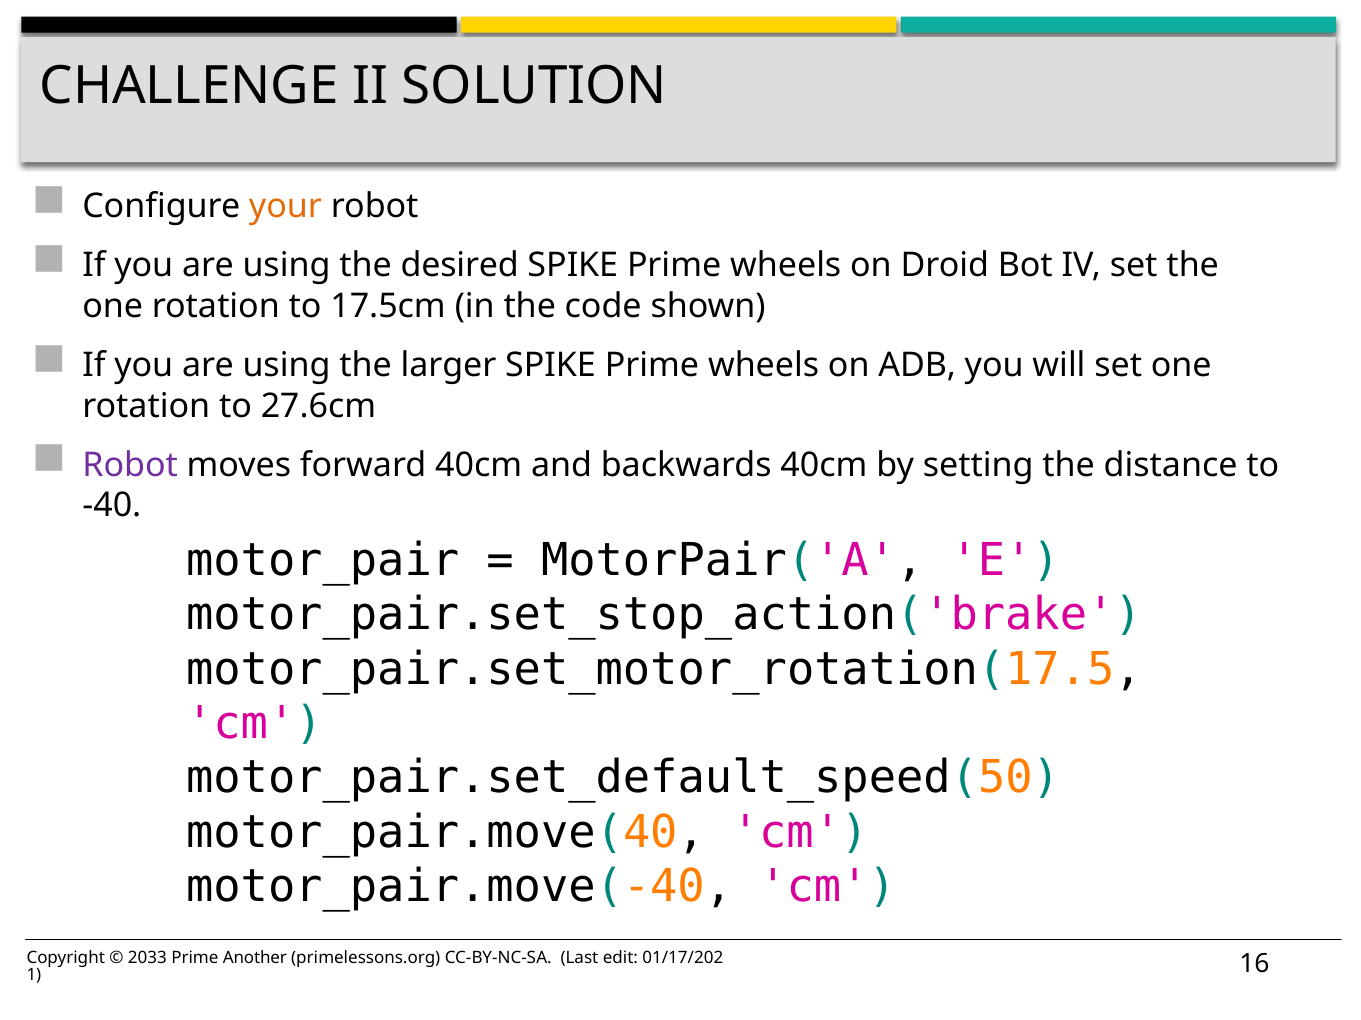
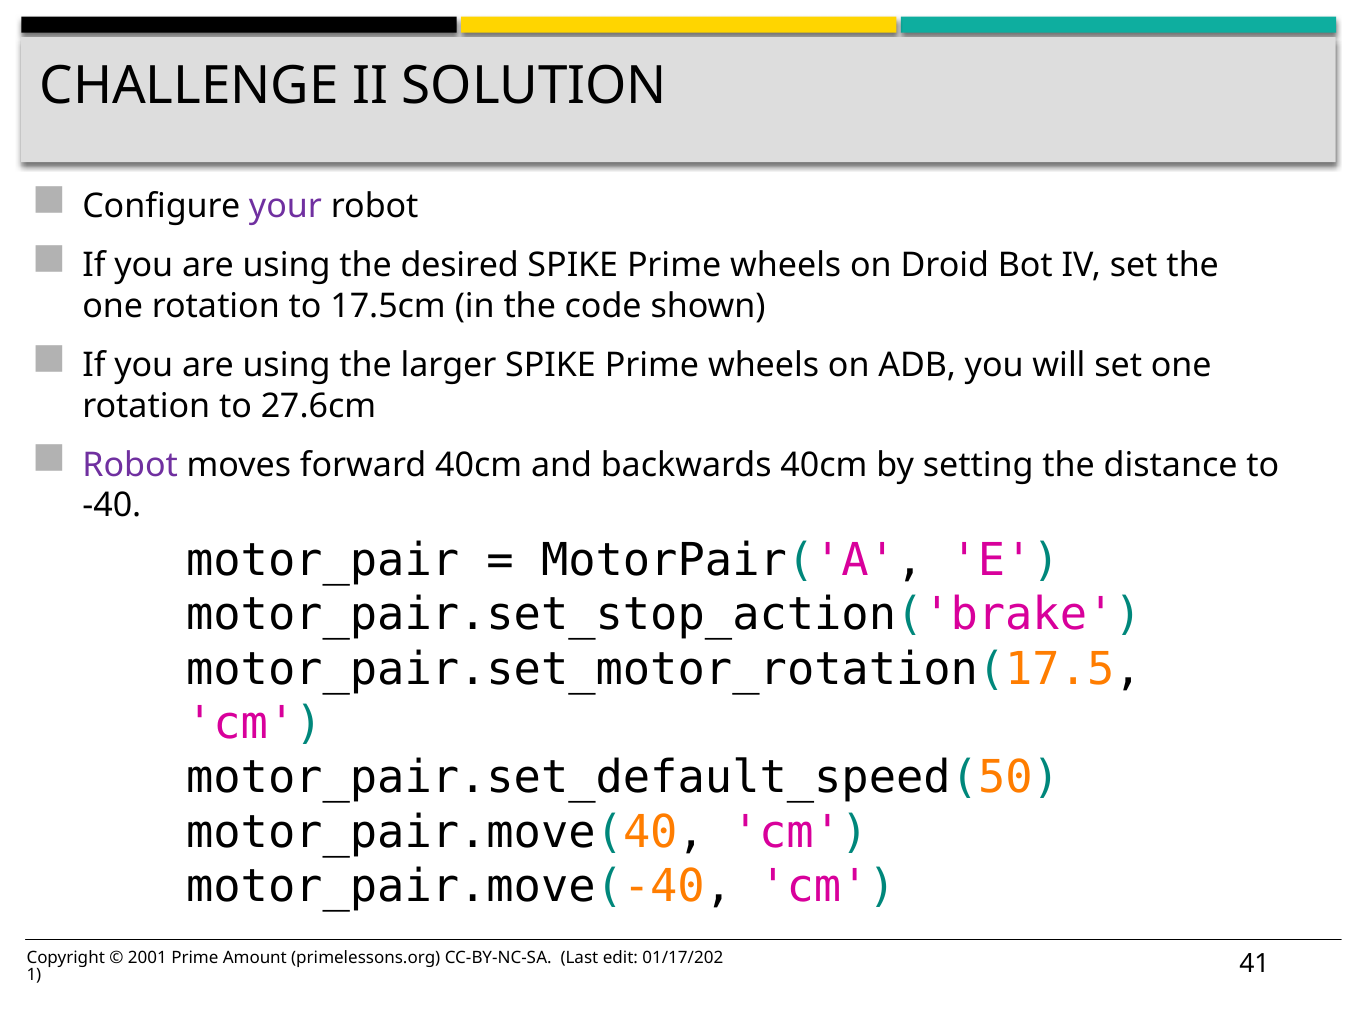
your colour: orange -> purple
2033: 2033 -> 2001
Another: Another -> Amount
16: 16 -> 41
